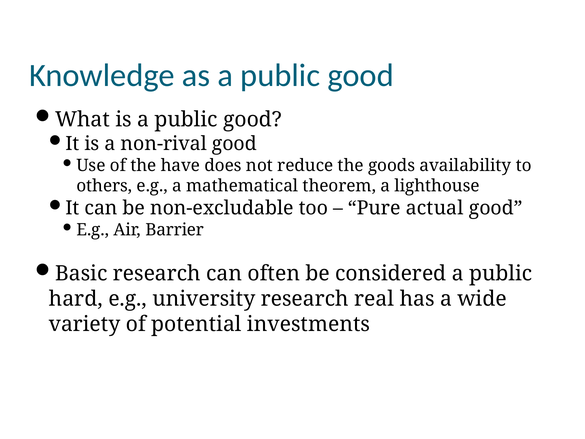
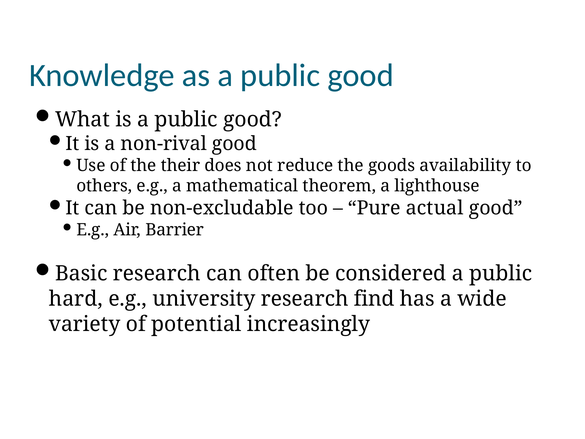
have: have -> their
real: real -> find
investments: investments -> increasingly
